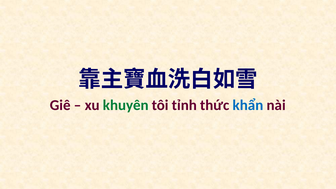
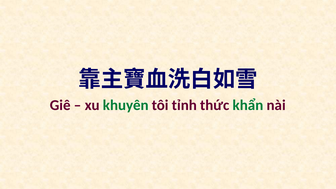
khẩn colour: blue -> green
